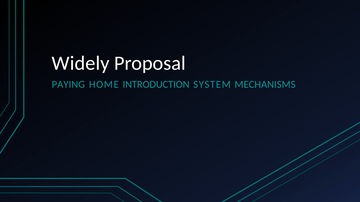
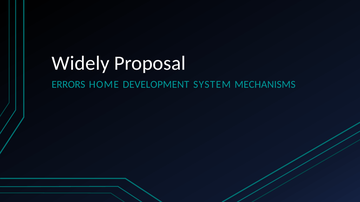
PAYING: PAYING -> ERRORS
INTRODUCTION: INTRODUCTION -> DEVELOPMENT
